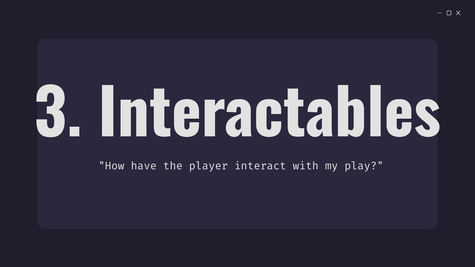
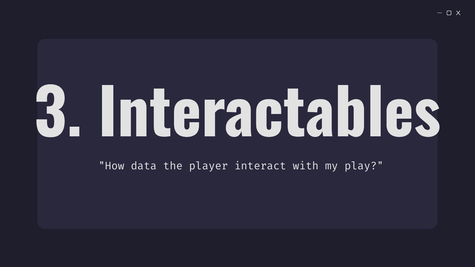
have: have -> data
